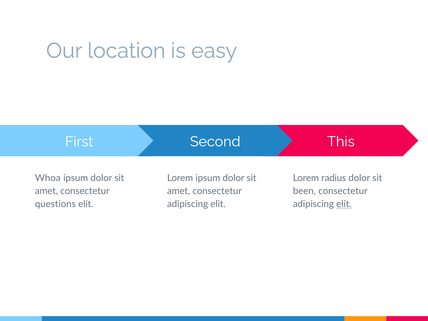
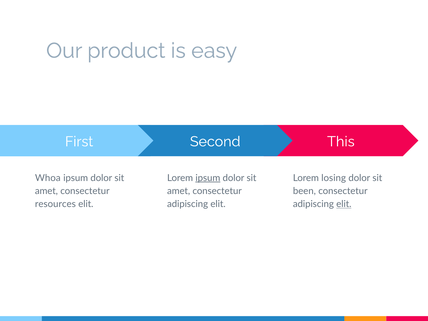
location: location -> product
ipsum at (208, 178) underline: none -> present
radius: radius -> losing
questions: questions -> resources
